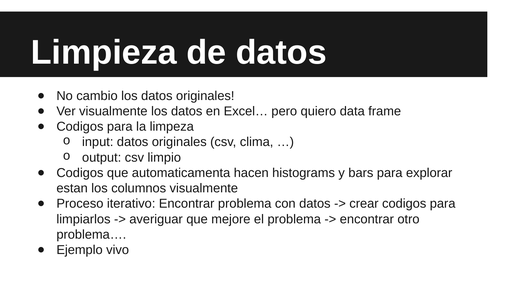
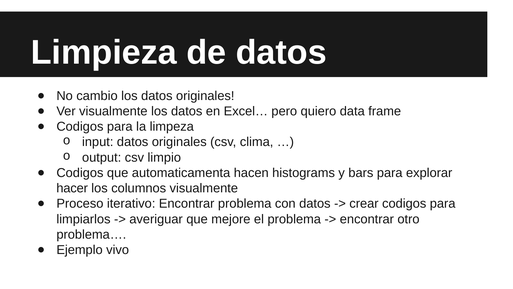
estan: estan -> hacer
